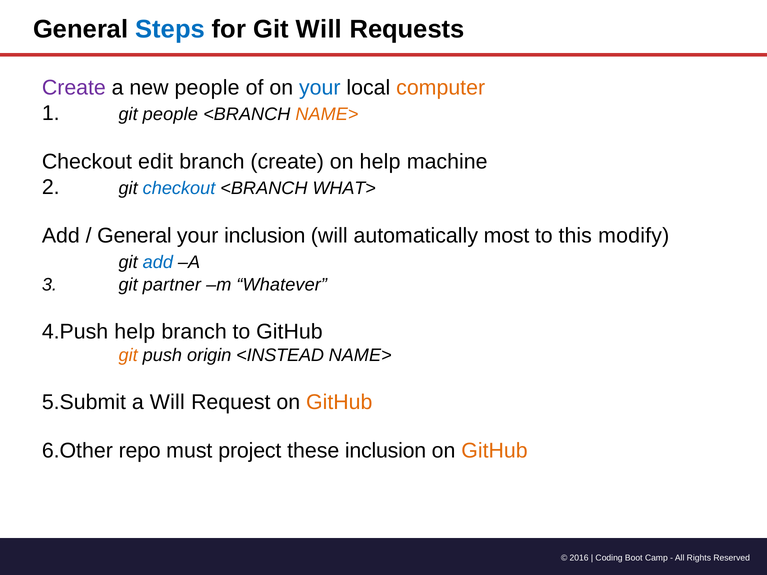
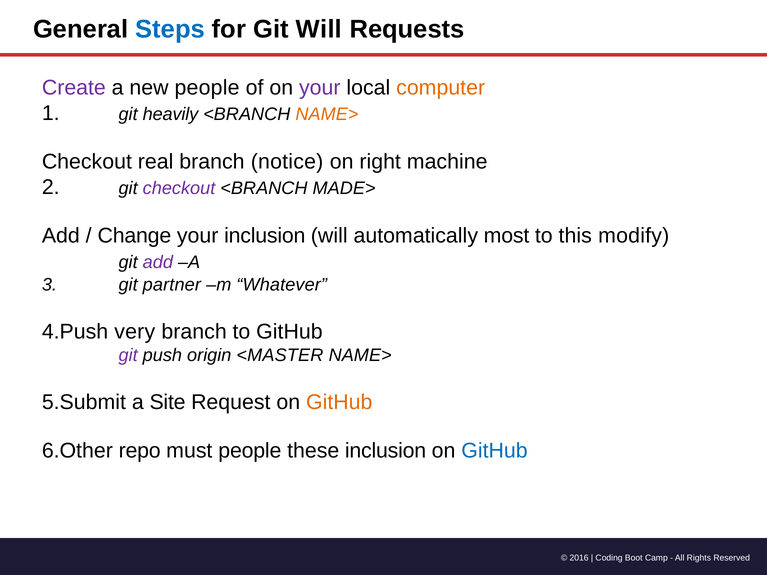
your at (320, 88) colour: blue -> purple
git people: people -> heavily
edit: edit -> real
branch create: create -> notice
on help: help -> right
checkout at (179, 188) colour: blue -> purple
WHAT>: WHAT> -> MADE>
General at (134, 236): General -> Change
add at (158, 263) colour: blue -> purple
help at (135, 332): help -> very
git at (128, 355) colour: orange -> purple
<INSTEAD: <INSTEAD -> <MASTER
a Will: Will -> Site
must project: project -> people
GitHub at (495, 451) colour: orange -> blue
